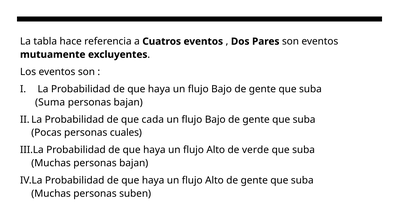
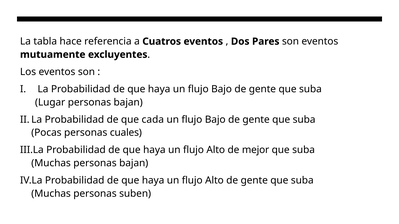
Suma: Suma -> Lugar
verde: verde -> mejor
